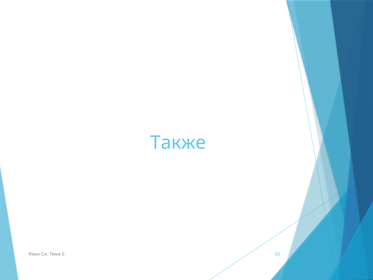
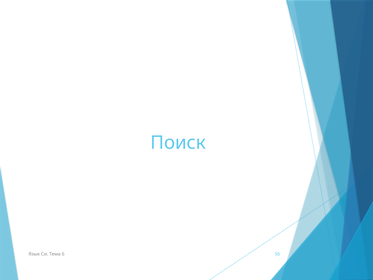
Также: Также -> Поиск
